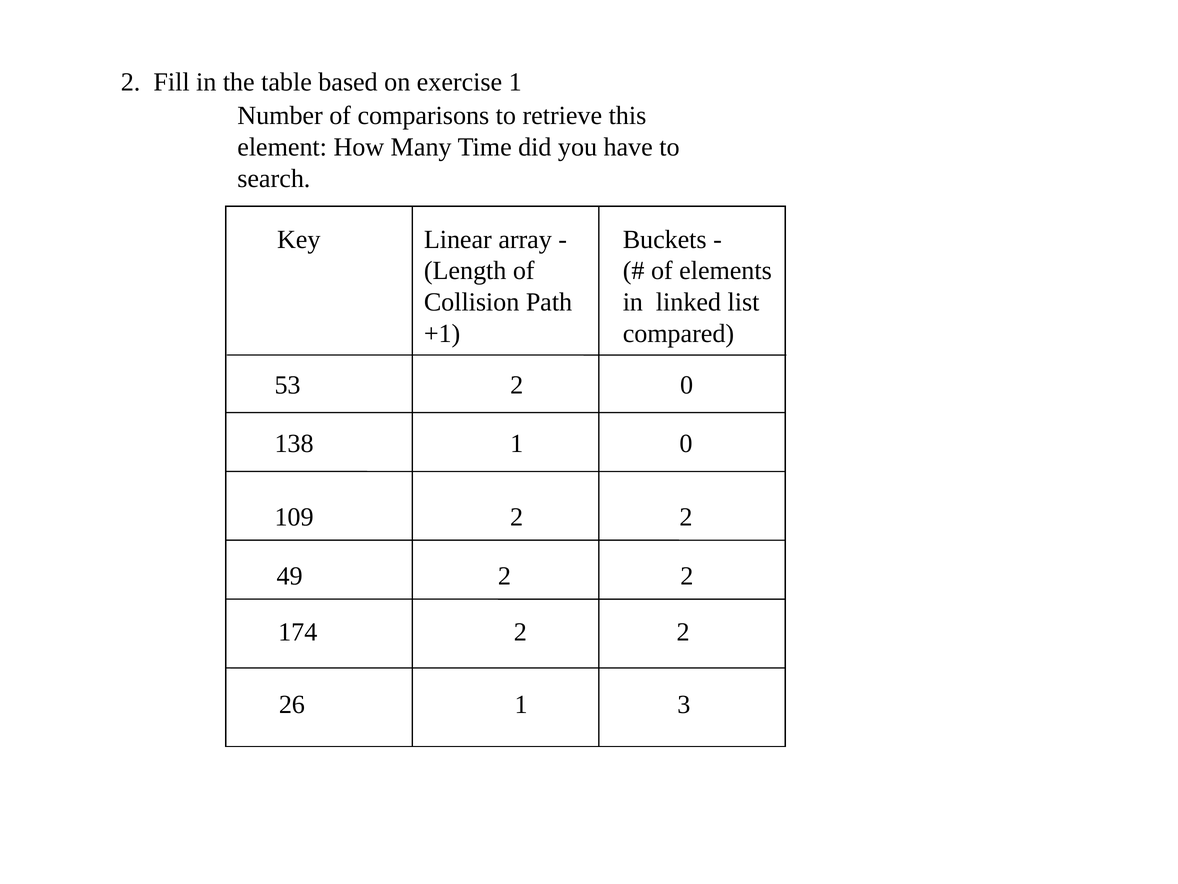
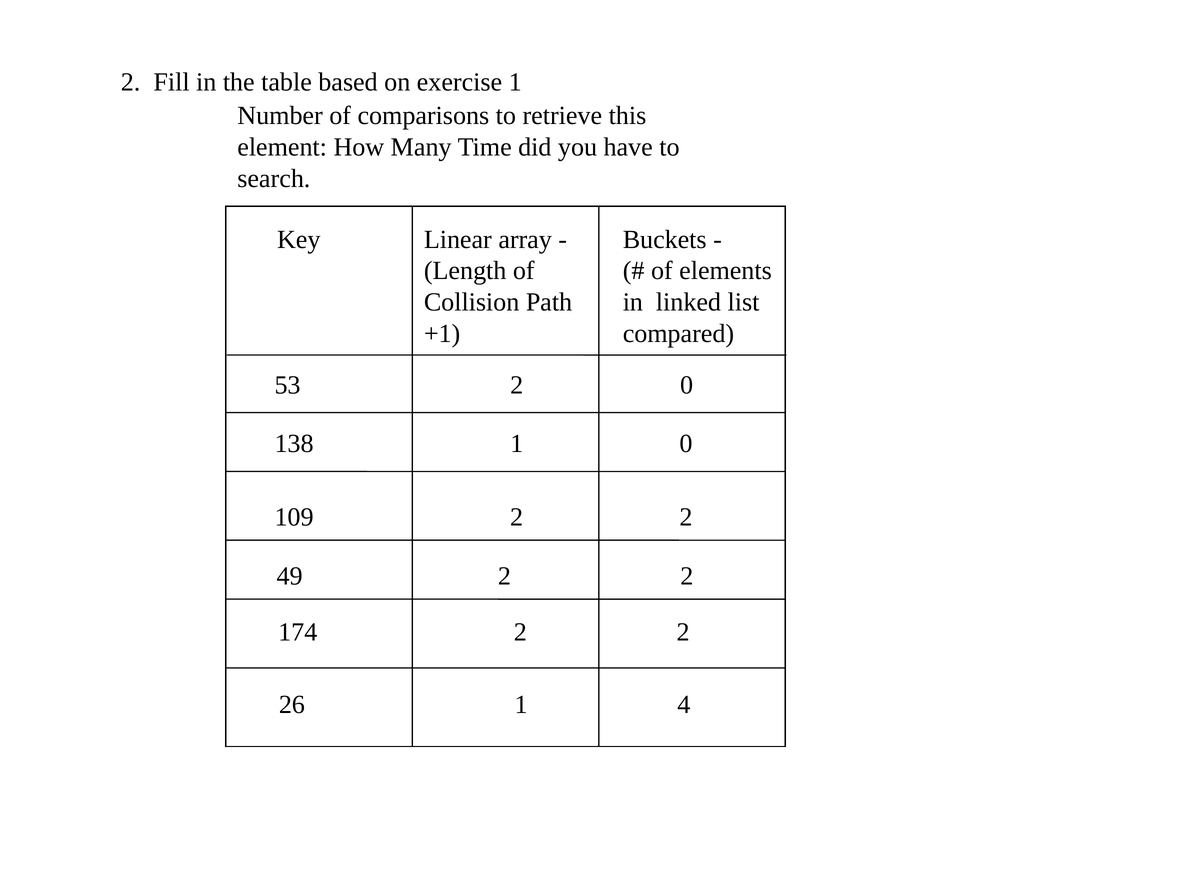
3: 3 -> 4
